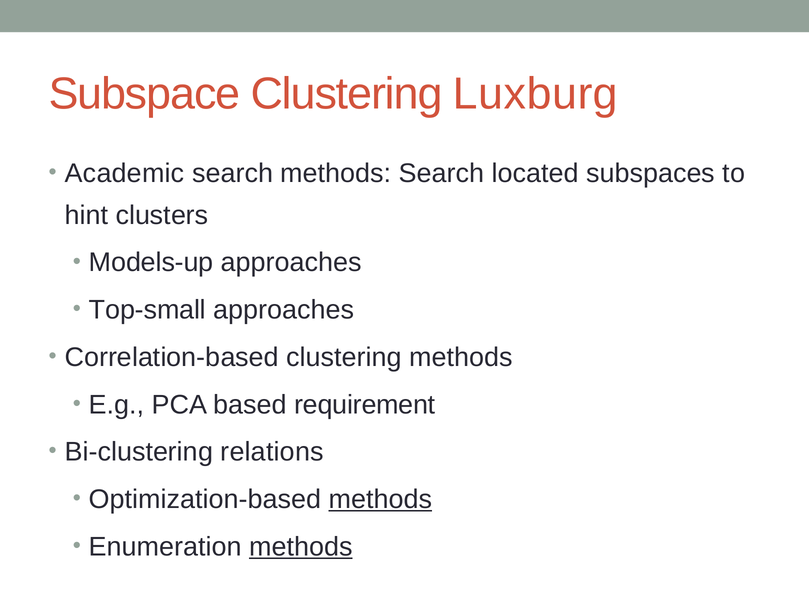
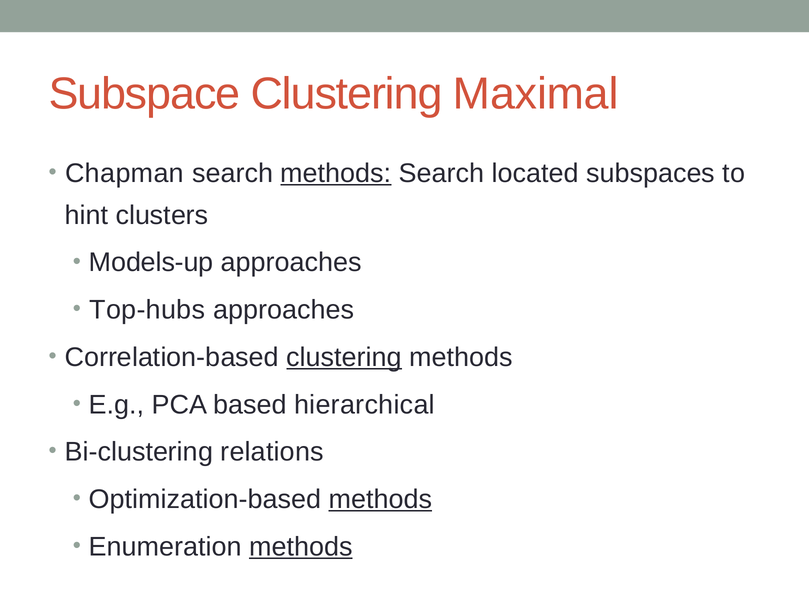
Luxburg: Luxburg -> Maximal
Academic: Academic -> Chapman
methods at (336, 173) underline: none -> present
Top-small: Top-small -> Top-hubs
clustering at (344, 358) underline: none -> present
requirement: requirement -> hierarchical
